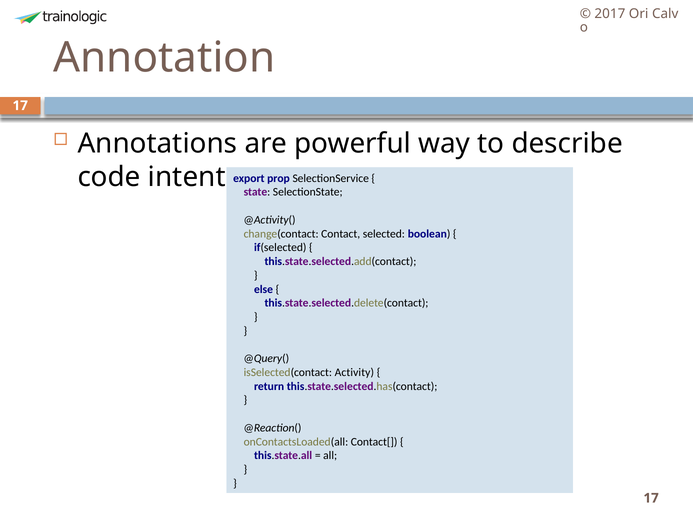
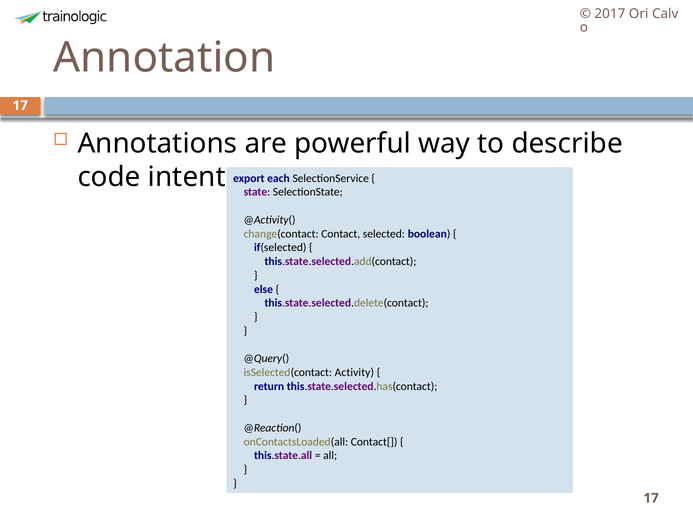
prop: prop -> each
